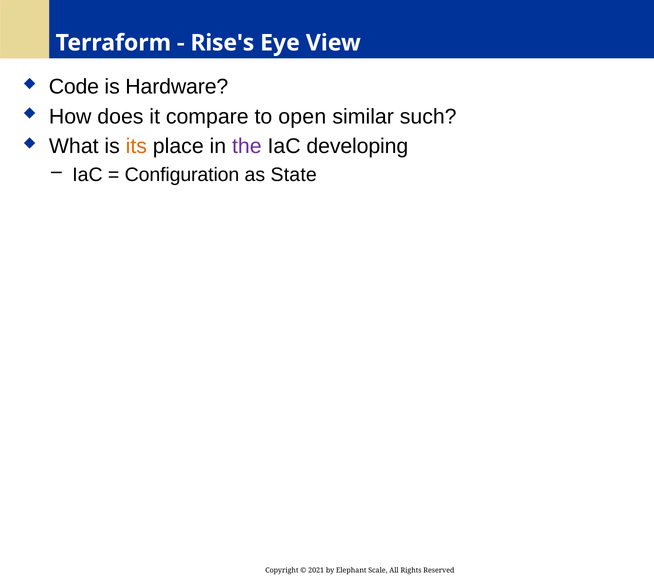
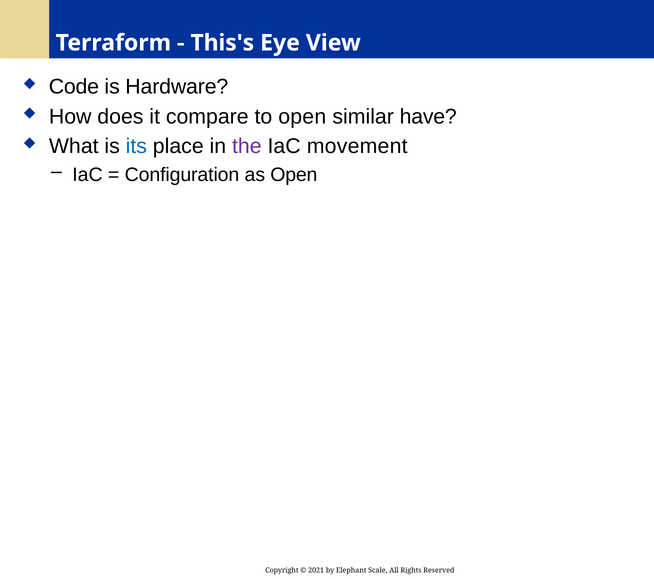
Rise's: Rise's -> This's
such: such -> have
its colour: orange -> blue
developing: developing -> movement
as State: State -> Open
